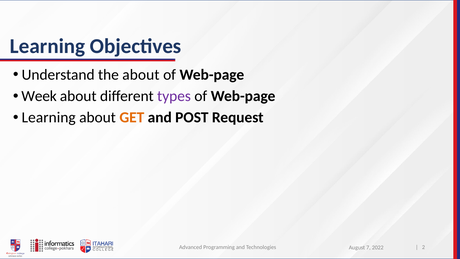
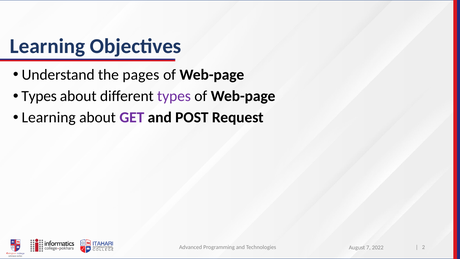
the about: about -> pages
Week at (39, 96): Week -> Types
GET colour: orange -> purple
